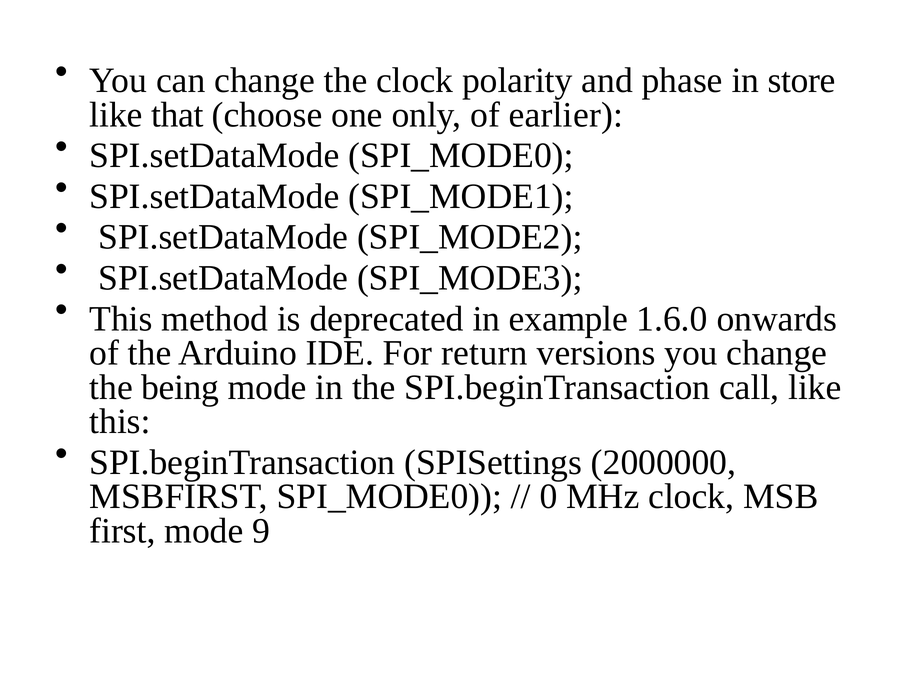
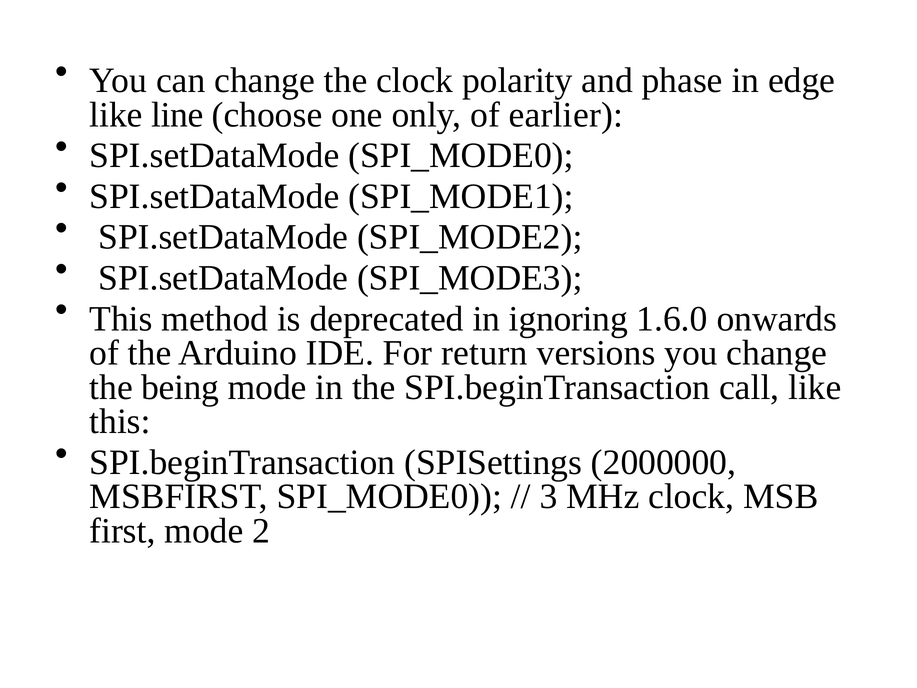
store: store -> edge
that: that -> line
example: example -> ignoring
0: 0 -> 3
9: 9 -> 2
